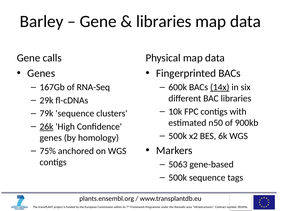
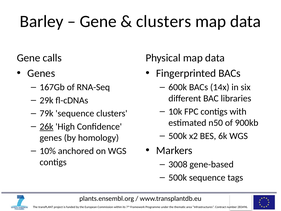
libraries at (164, 21): libraries -> clusters
14x underline: present -> none
75%: 75% -> 10%
5063: 5063 -> 3008
